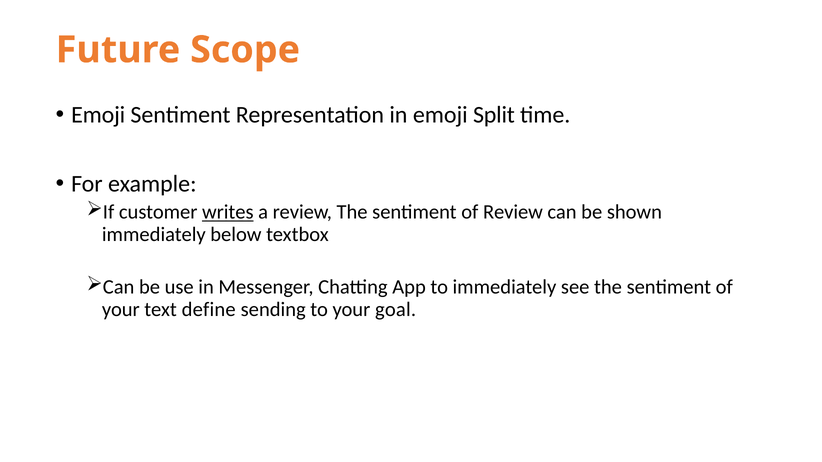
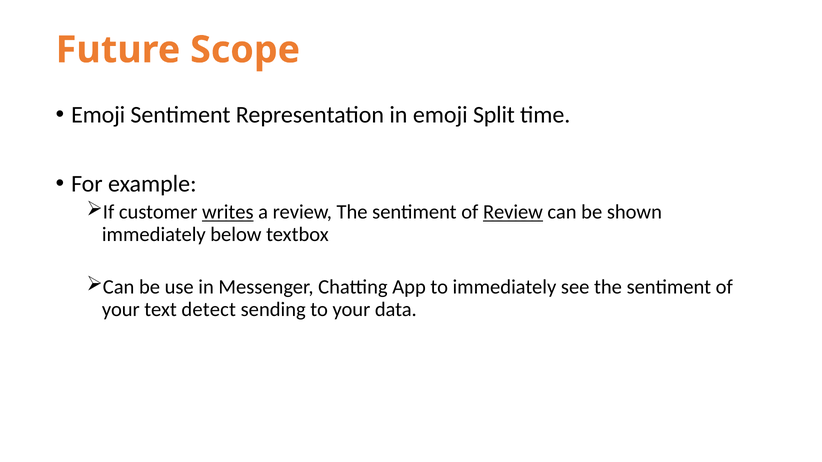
Review at (513, 212) underline: none -> present
define: define -> detect
goal: goal -> data
